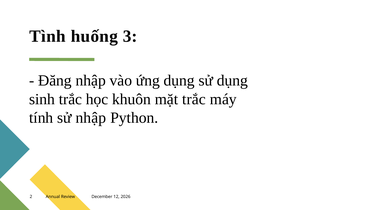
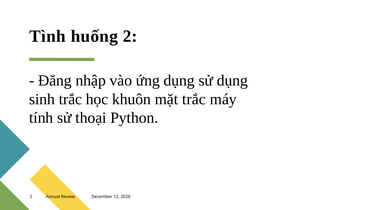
huống 3: 3 -> 2
sử nhập: nhập -> thoại
